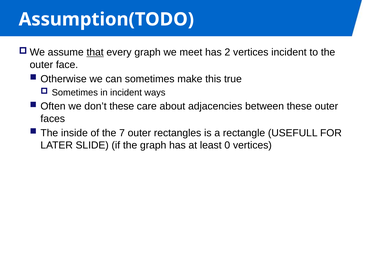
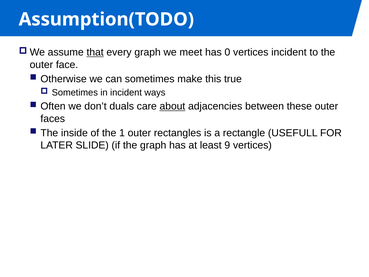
2: 2 -> 0
don’t these: these -> duals
about underline: none -> present
7: 7 -> 1
0: 0 -> 9
